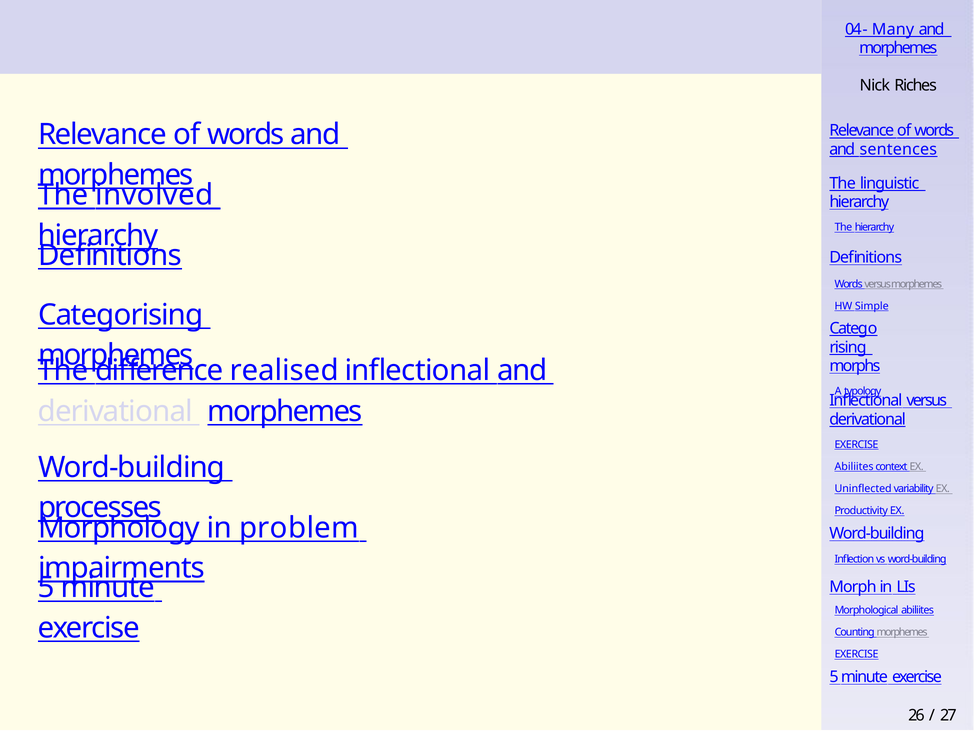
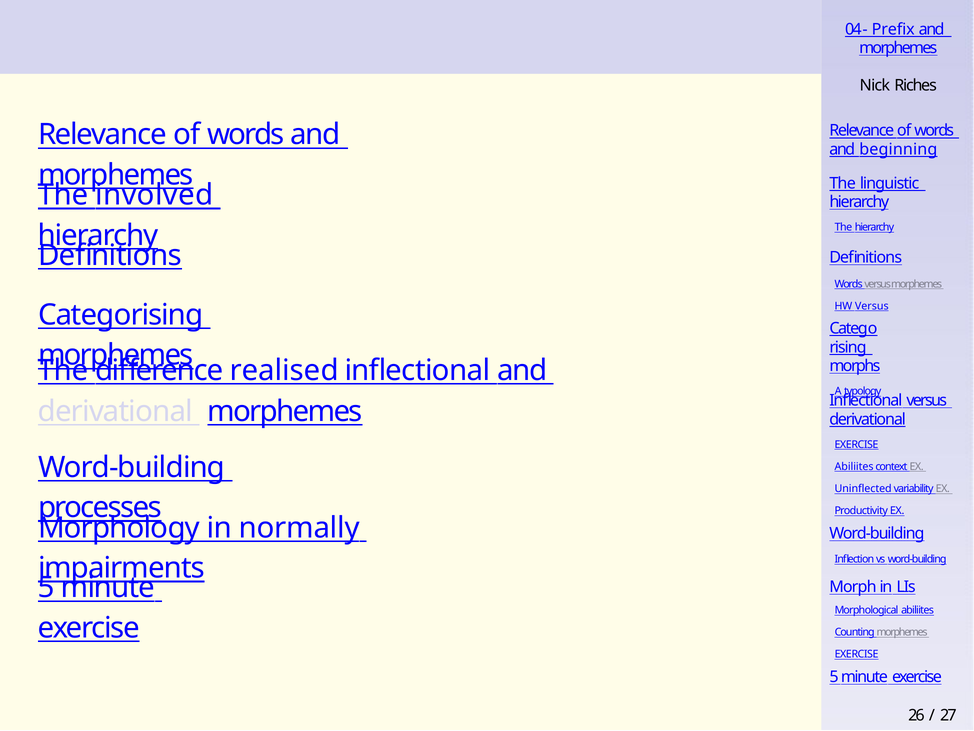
Many: Many -> Prefix
sentences: sentences -> beginning
HW Simple: Simple -> Versus
problem: problem -> normally
